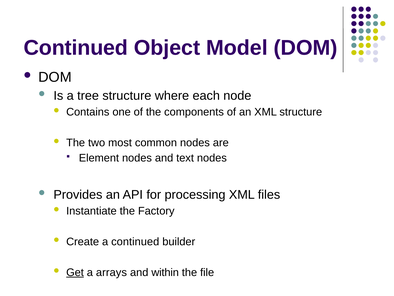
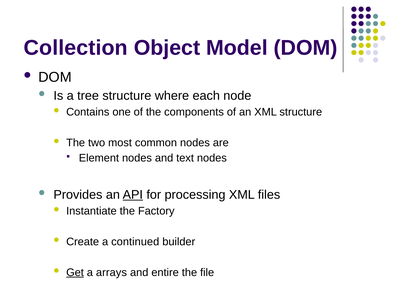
Continued at (76, 48): Continued -> Collection
API underline: none -> present
within: within -> entire
